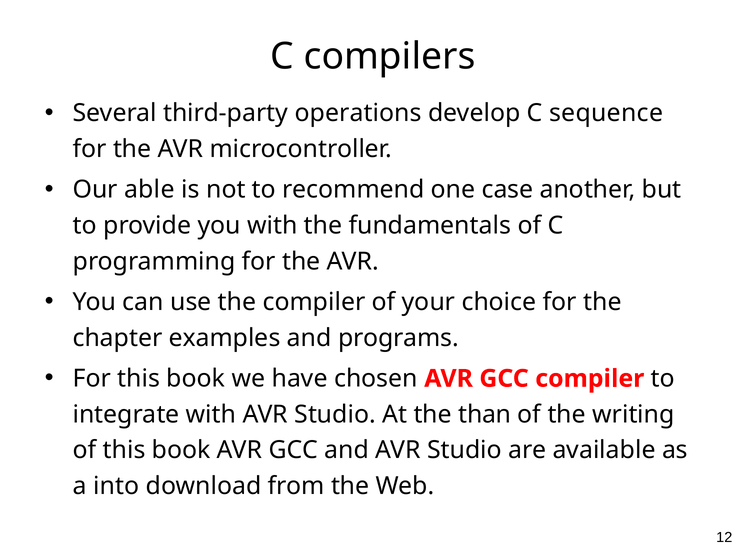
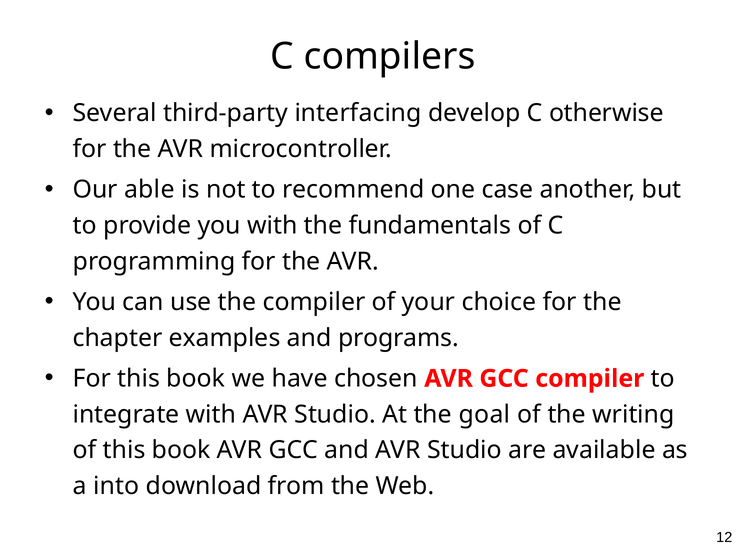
operations: operations -> interfacing
sequence: sequence -> otherwise
than: than -> goal
